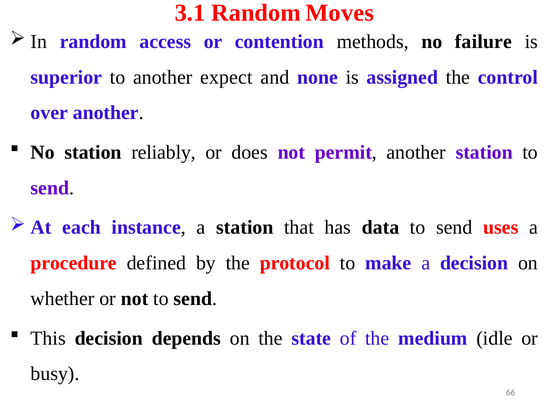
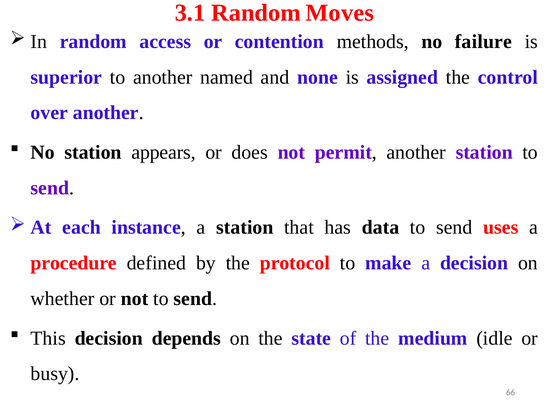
expect: expect -> named
reliably: reliably -> appears
